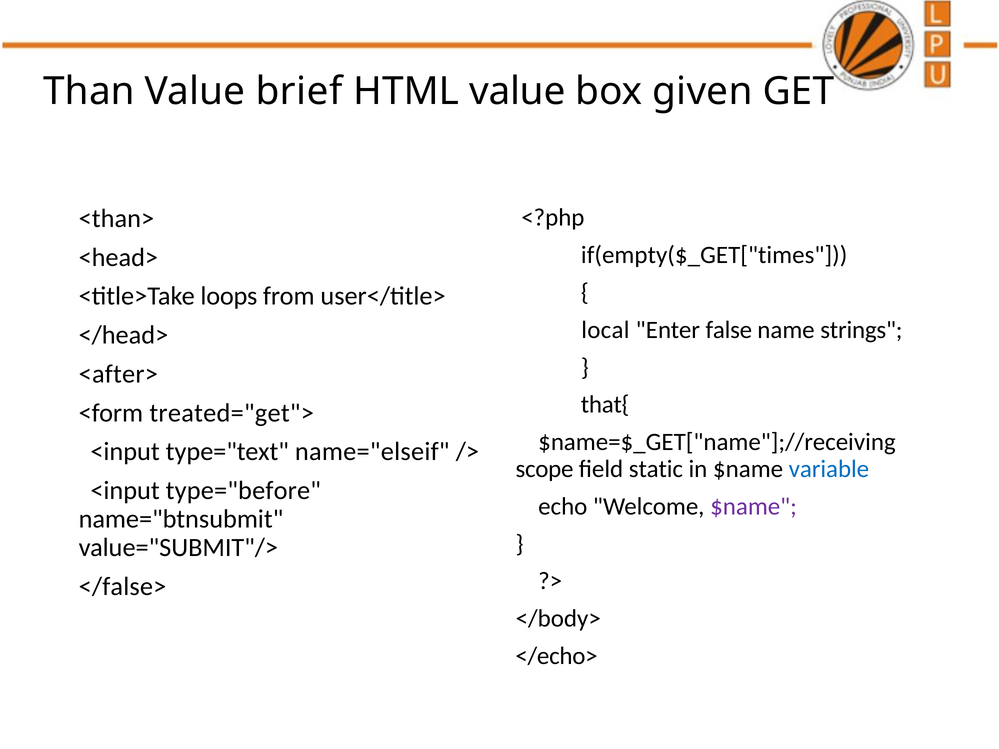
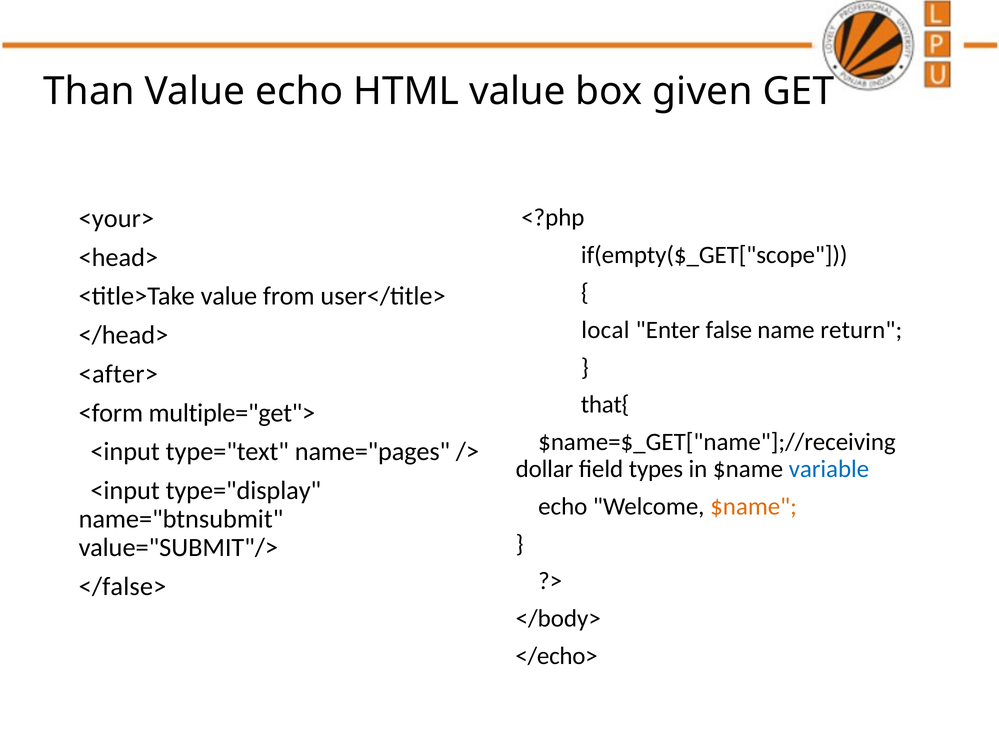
Value brief: brief -> echo
<than>: <than> -> <your>
if(empty($_GET["times: if(empty($_GET["times -> if(empty($_GET["scope
<title>Take loops: loops -> value
strings: strings -> return
treated="get">: treated="get"> -> multiple="get">
name="elseif: name="elseif -> name="pages
scope: scope -> dollar
static: static -> types
type="before: type="before -> type="display
$name at (754, 507) colour: purple -> orange
